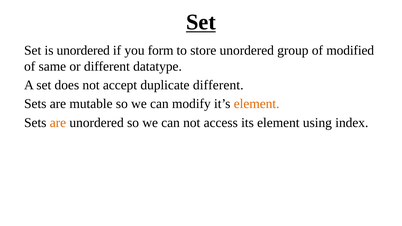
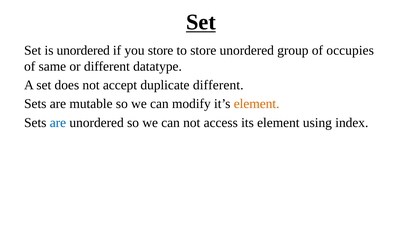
you form: form -> store
modified: modified -> occupies
are at (58, 123) colour: orange -> blue
